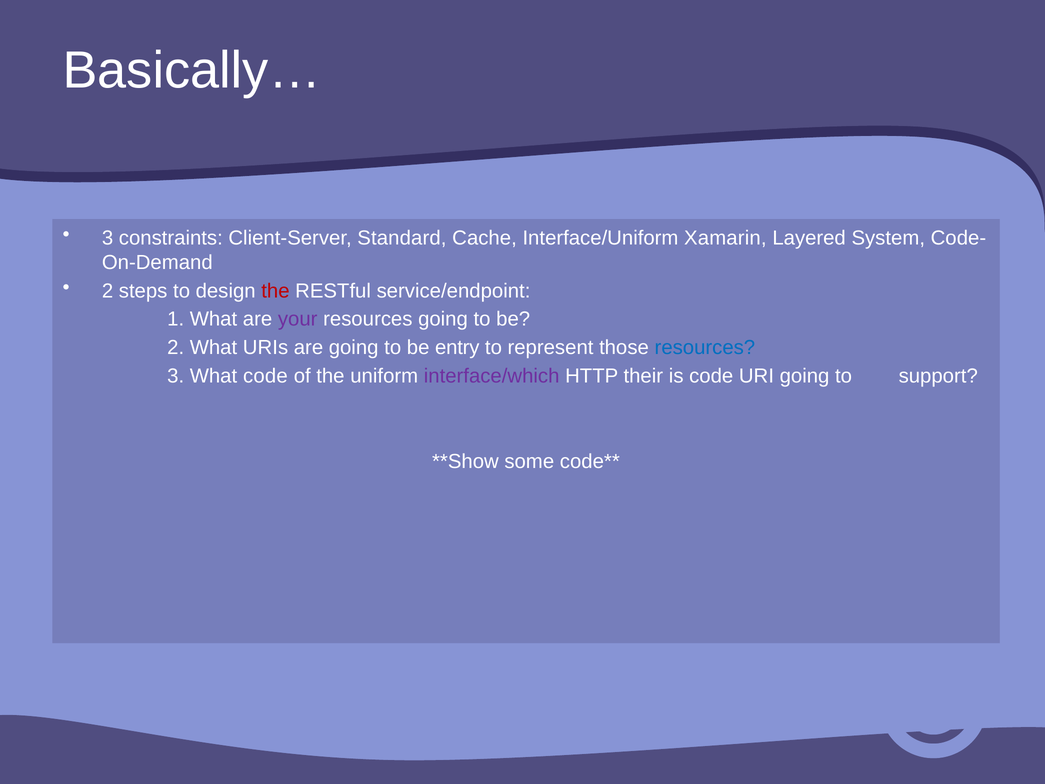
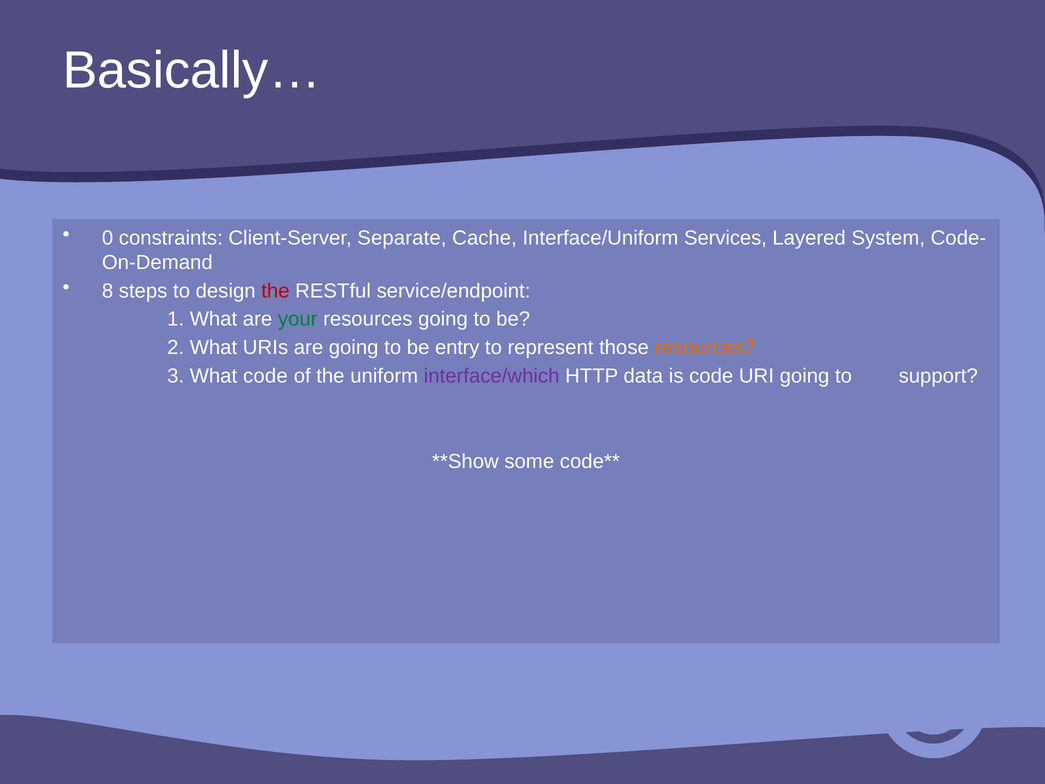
3 at (108, 238): 3 -> 0
Standard: Standard -> Separate
Xamarin: Xamarin -> Services
2 at (108, 291): 2 -> 8
your colour: purple -> green
resources at (705, 348) colour: blue -> orange
their: their -> data
